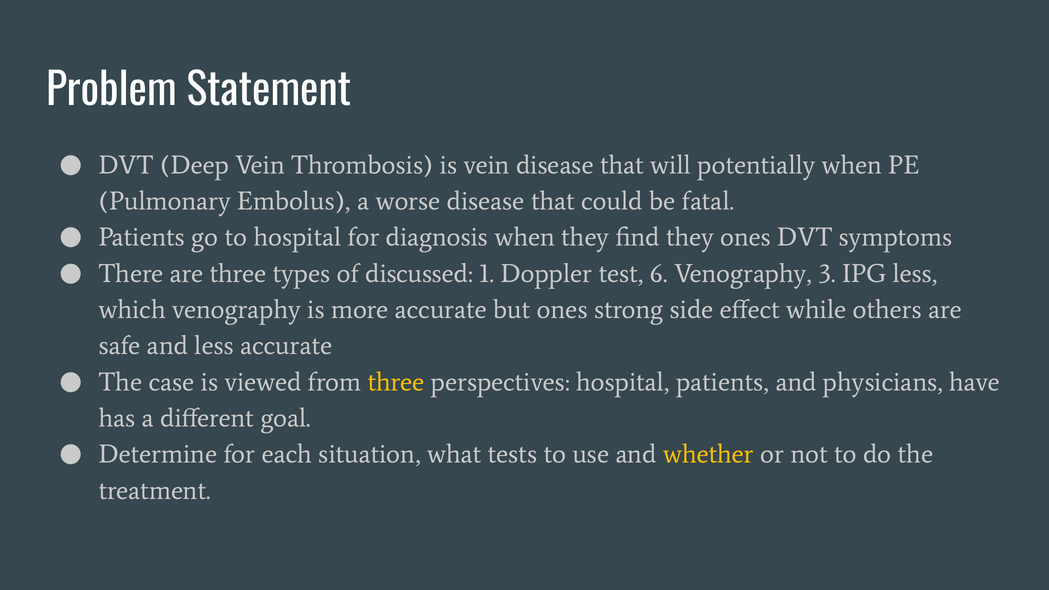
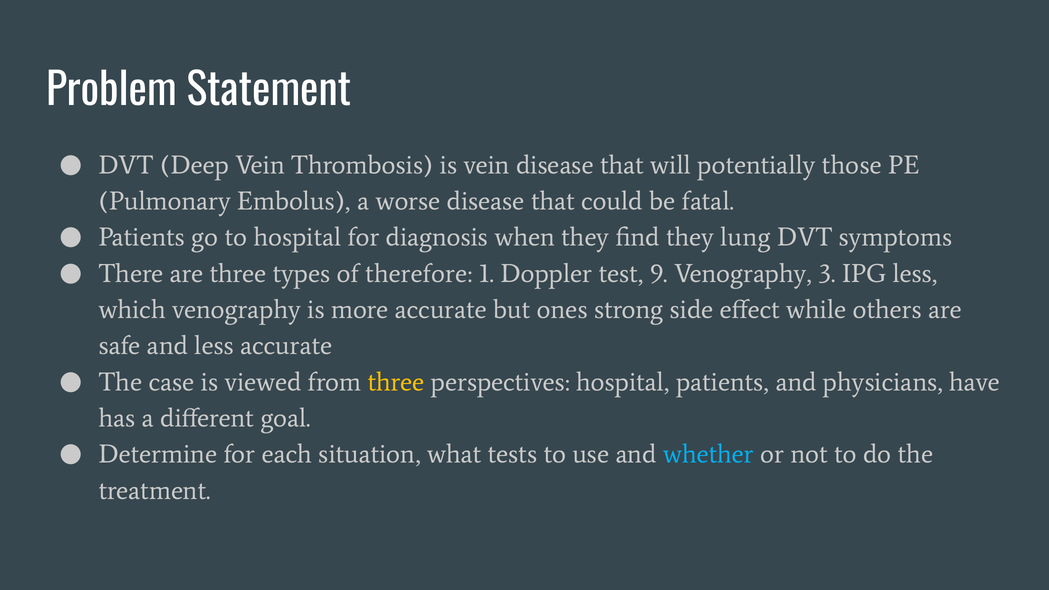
potentially when: when -> those
they ones: ones -> lung
discussed: discussed -> therefore
6: 6 -> 9
whether colour: yellow -> light blue
